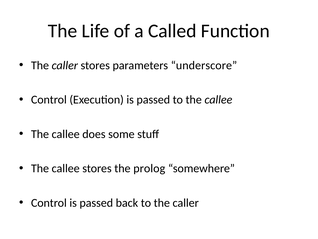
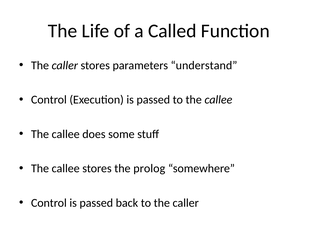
underscore: underscore -> understand
